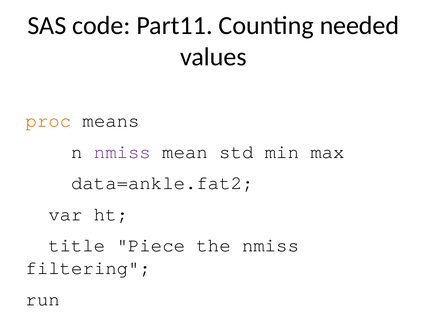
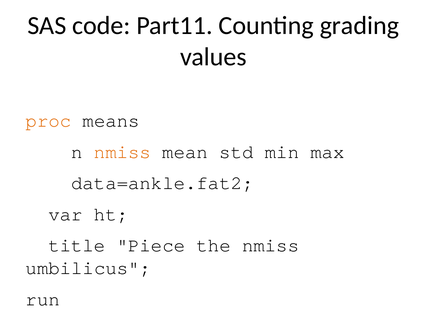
needed: needed -> grading
nmiss at (122, 152) colour: purple -> orange
filtering: filtering -> umbilicus
